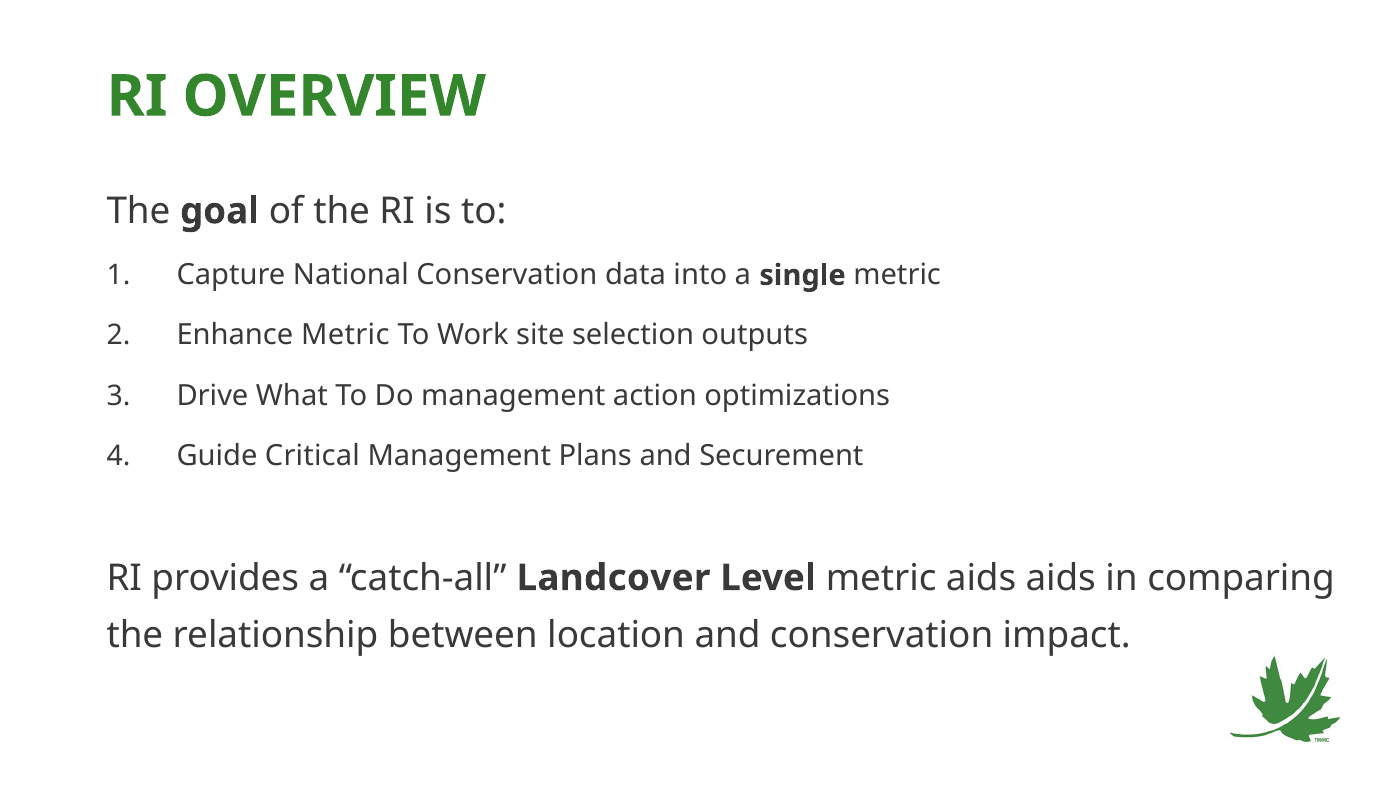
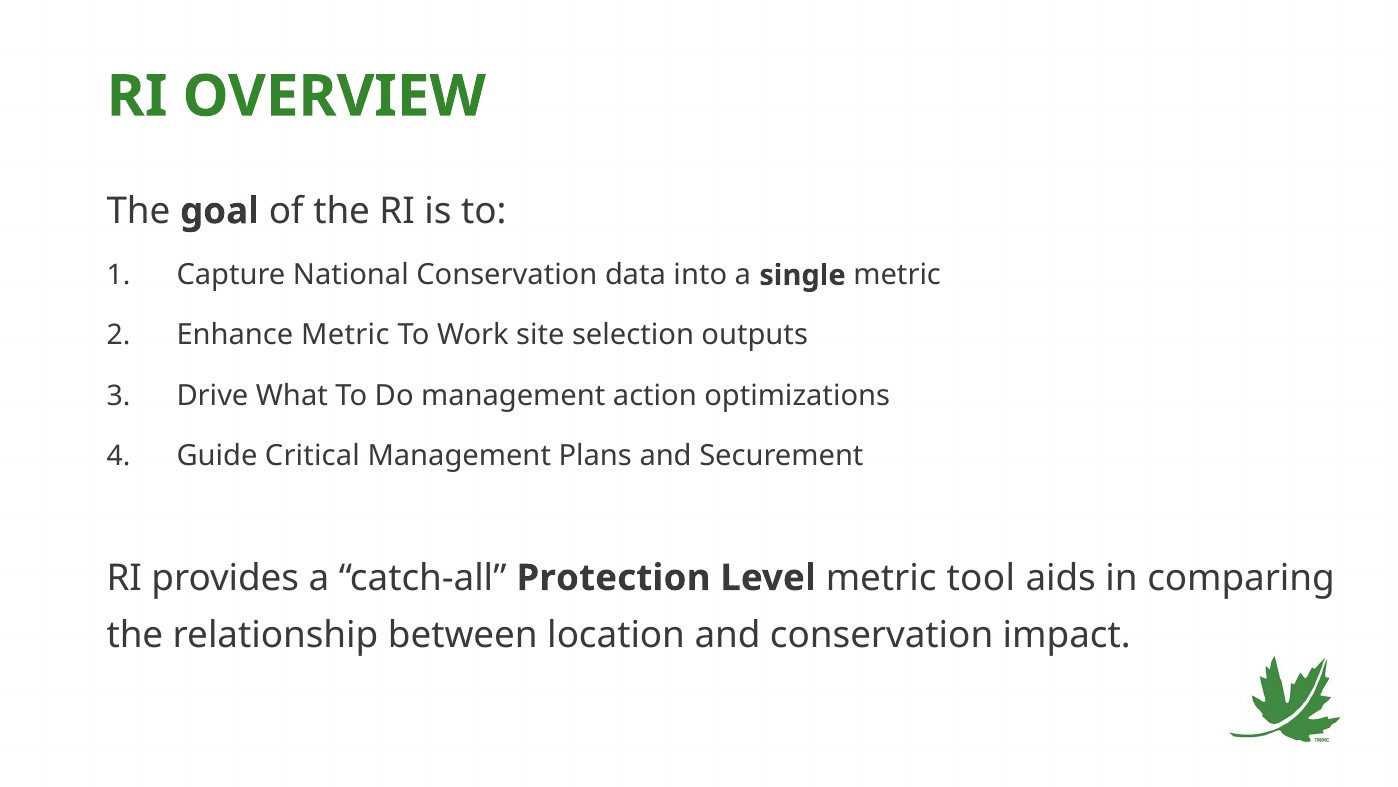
Landcover: Landcover -> Protection
metric aids: aids -> tool
